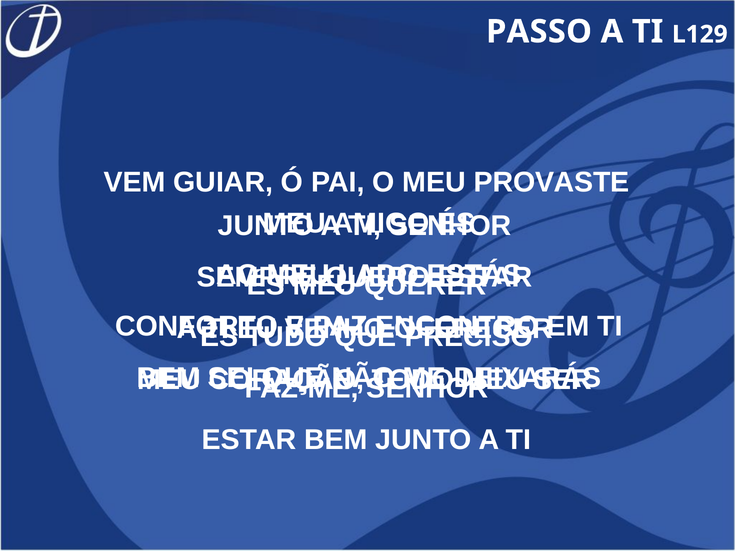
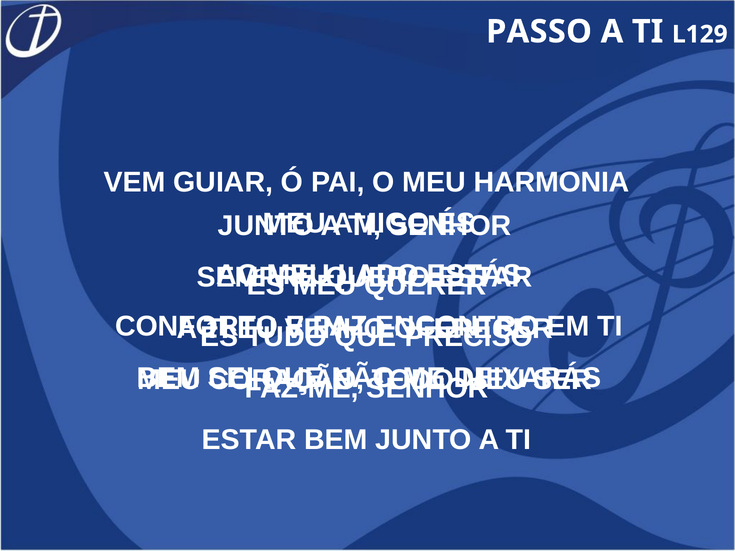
PROVASTE: PROVASTE -> HARMONIA
